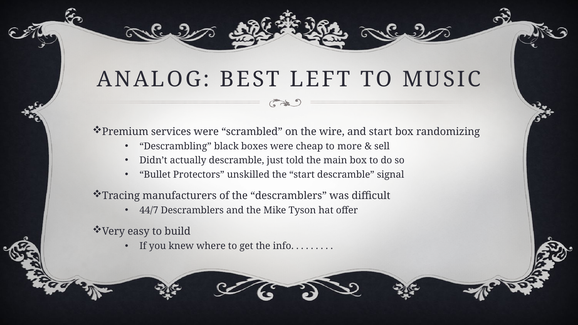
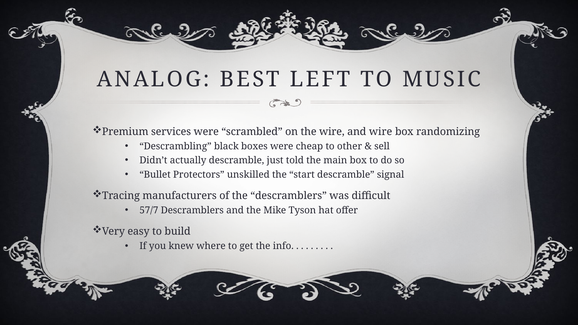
and start: start -> wire
more: more -> other
44/7: 44/7 -> 57/7
